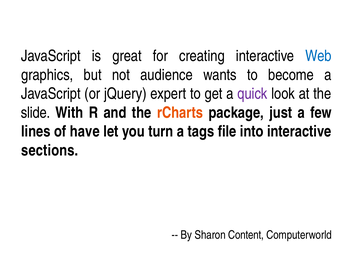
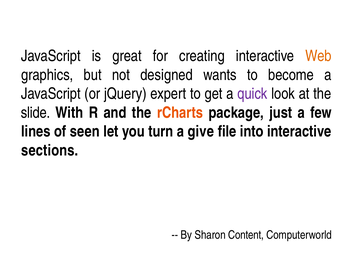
Web colour: blue -> orange
audience: audience -> designed
have: have -> seen
tags: tags -> give
